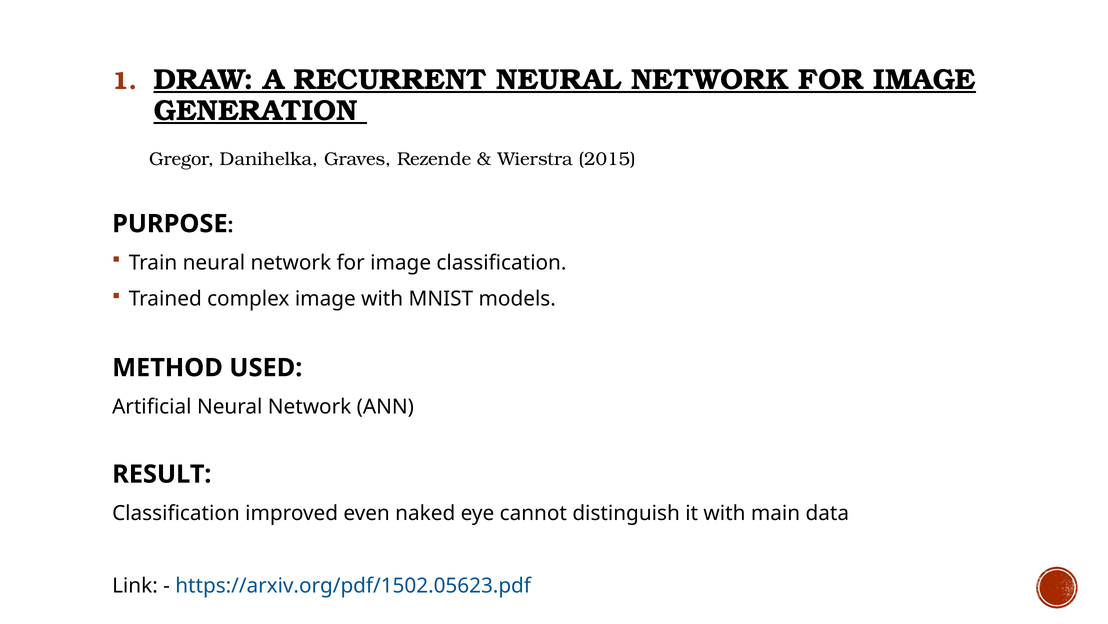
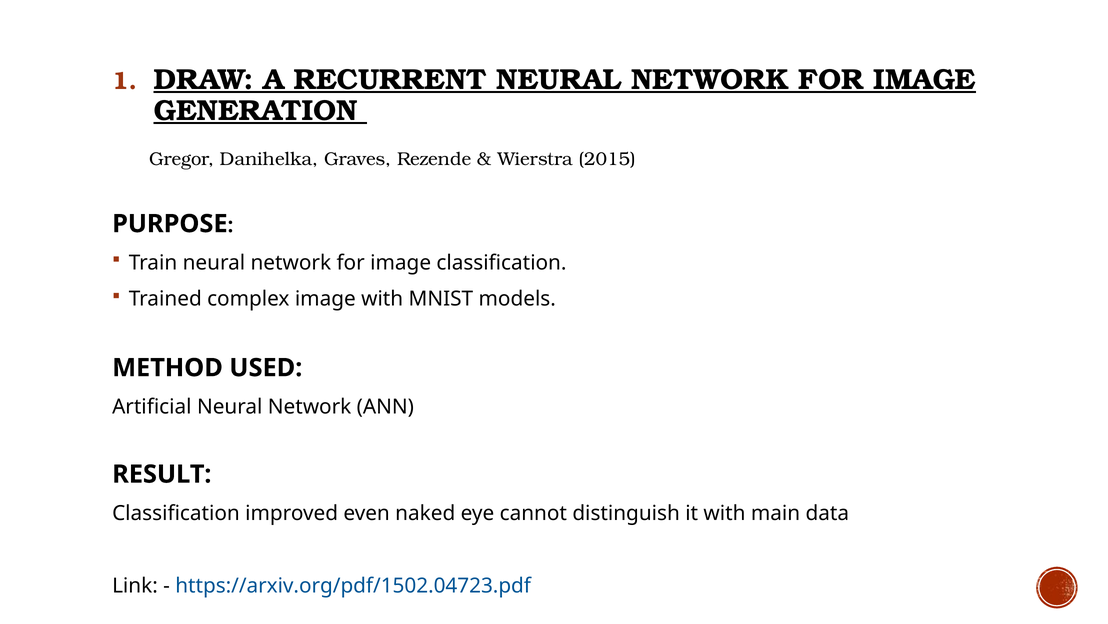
https://arxiv.org/pdf/1502.05623.pdf: https://arxiv.org/pdf/1502.05623.pdf -> https://arxiv.org/pdf/1502.04723.pdf
